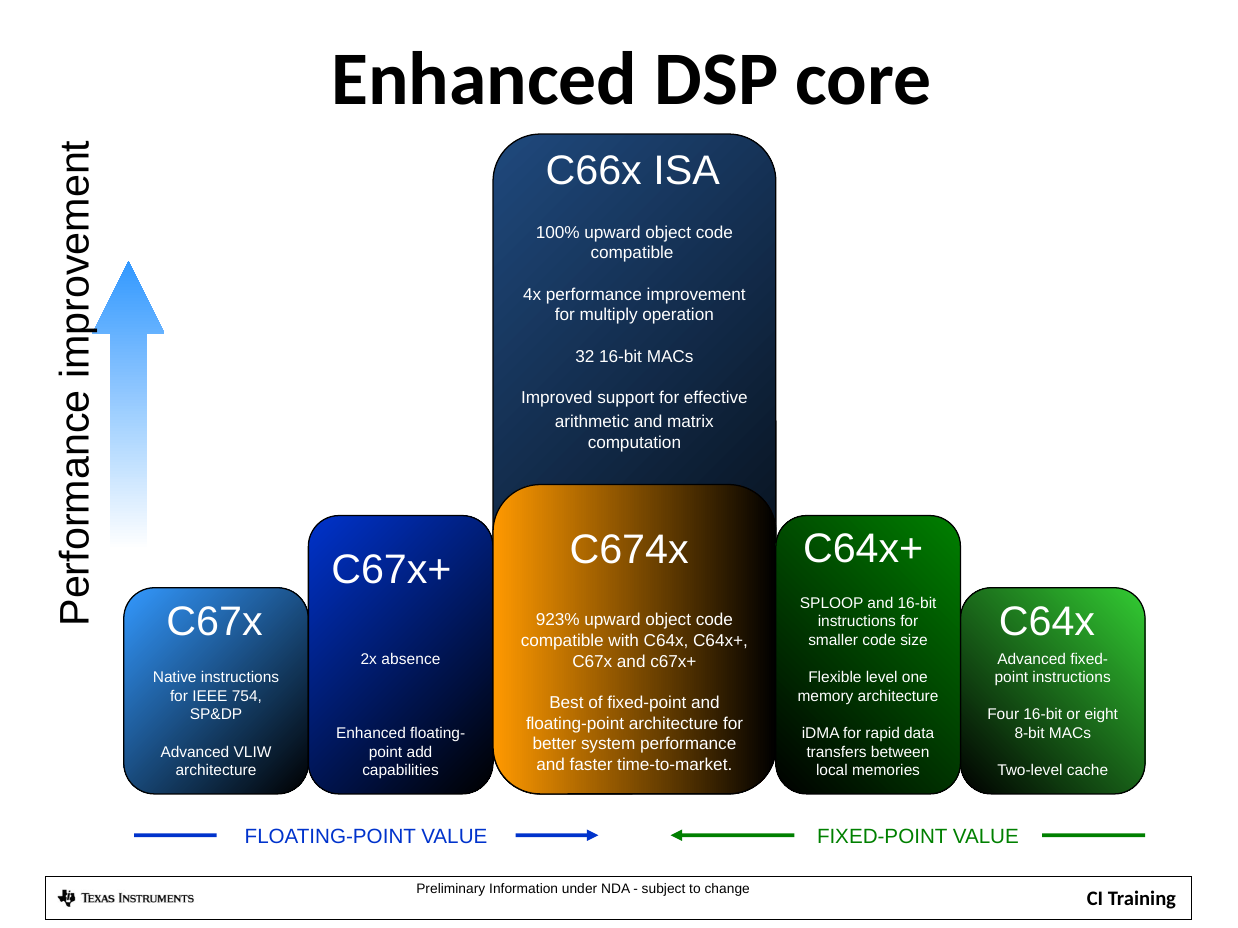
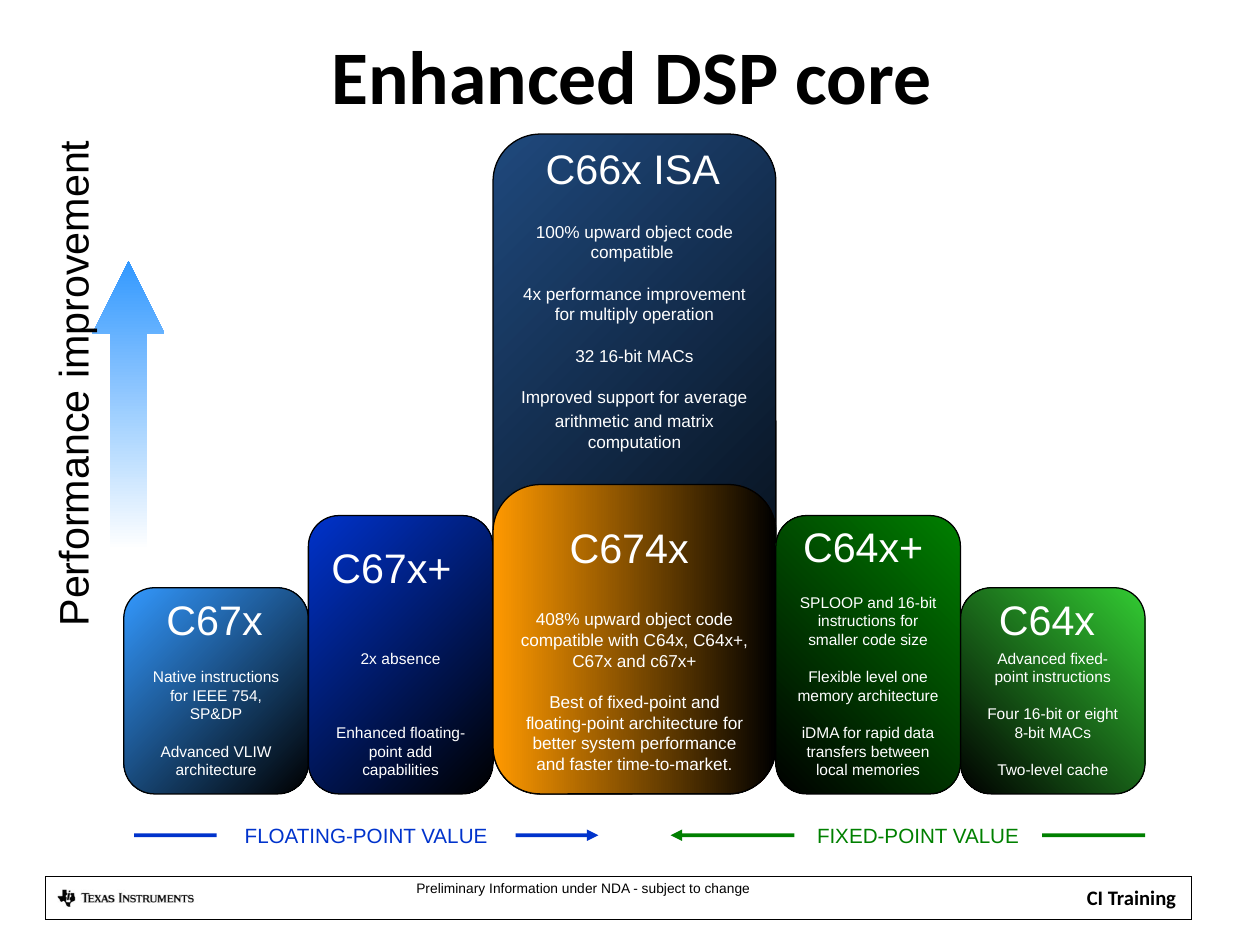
effective: effective -> average
923%: 923% -> 408%
